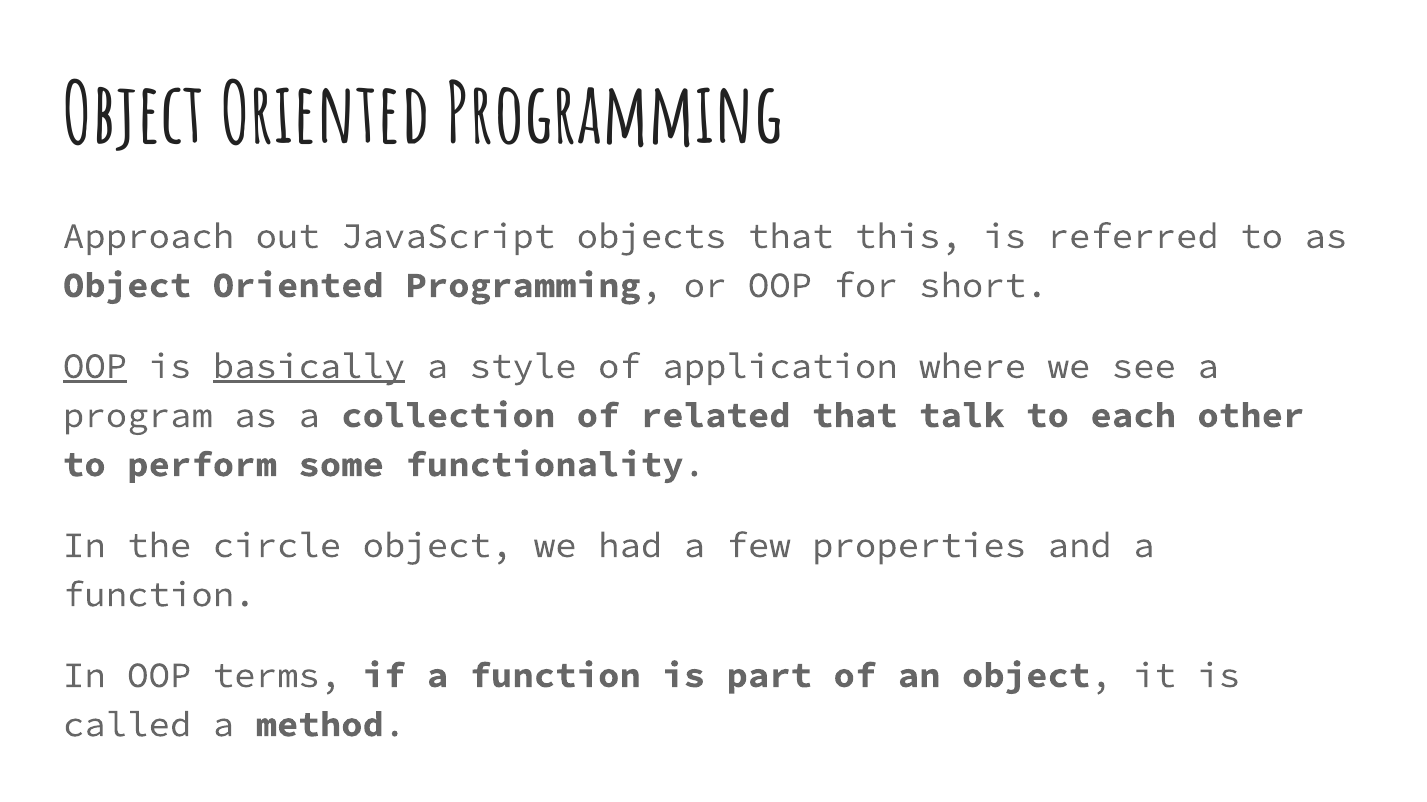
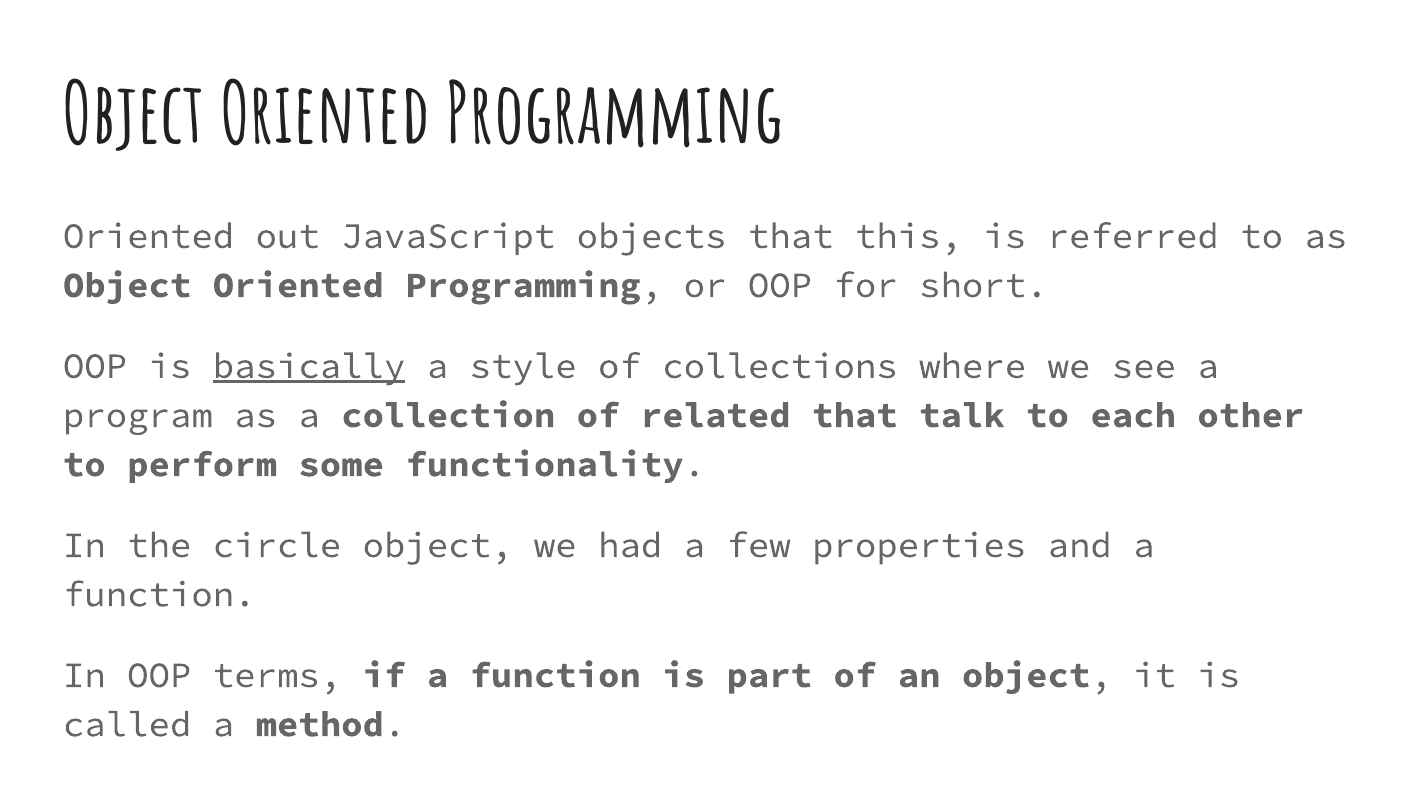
Approach at (149, 236): Approach -> Oriented
OOP at (95, 366) underline: present -> none
application: application -> collections
